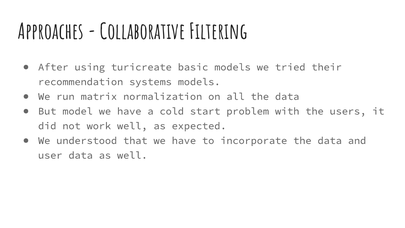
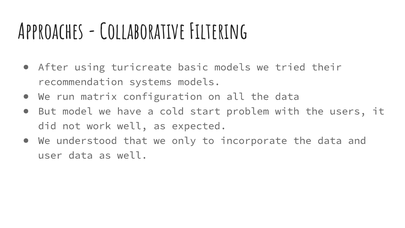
normalization: normalization -> configuration
that we have: have -> only
